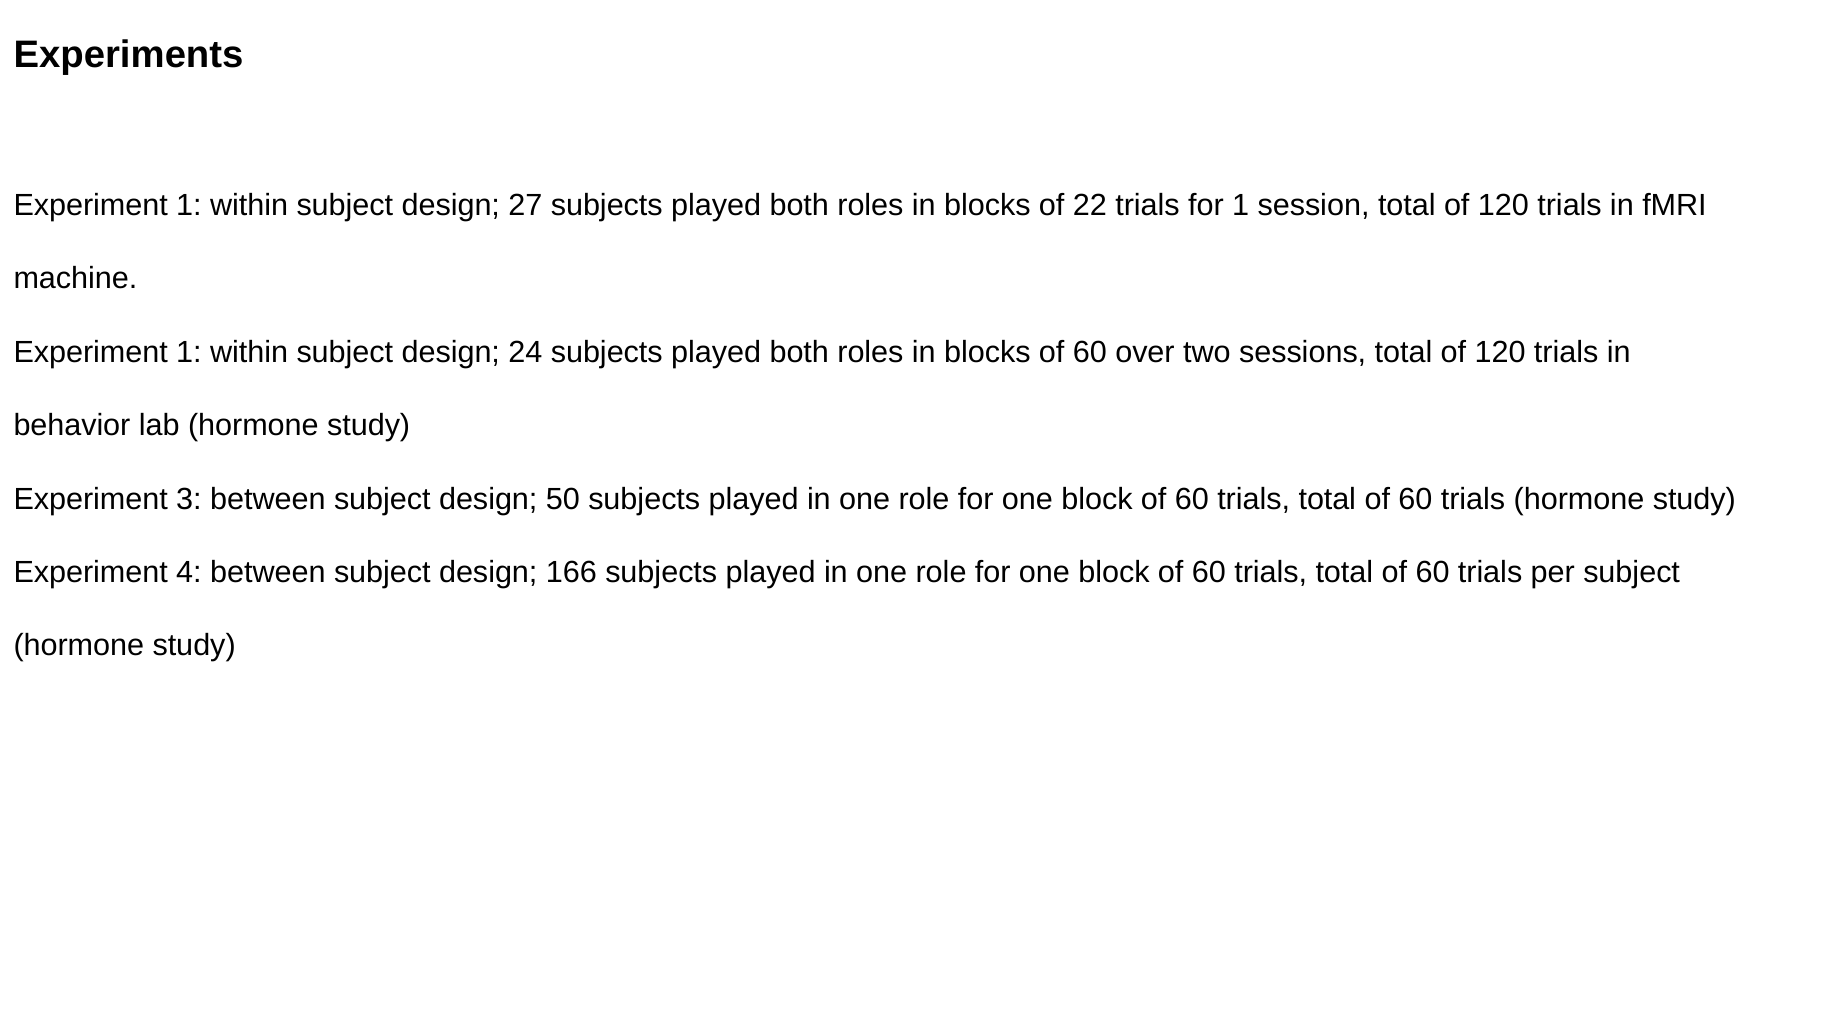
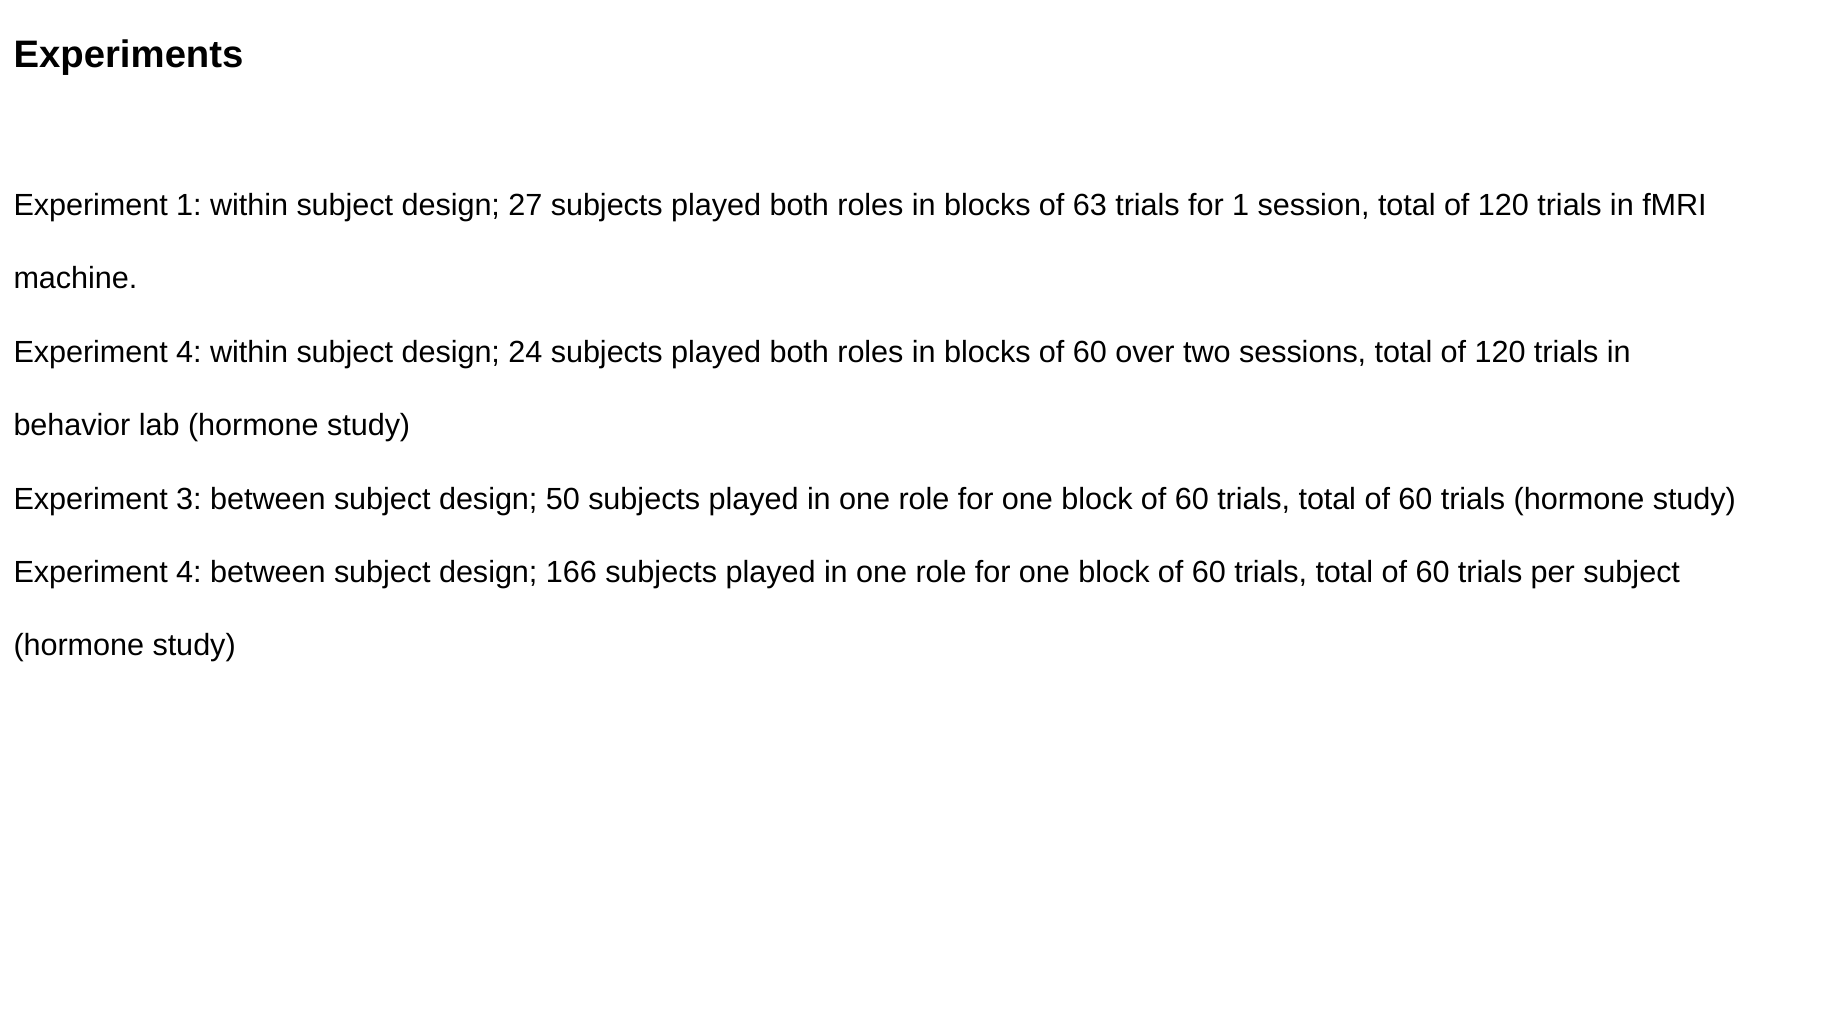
22: 22 -> 63
1 at (189, 352): 1 -> 4
